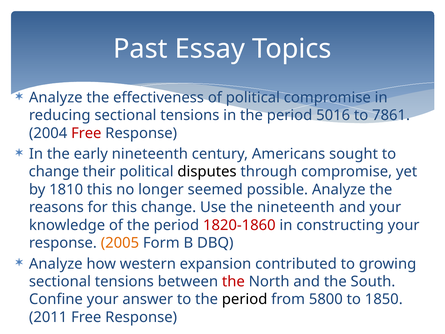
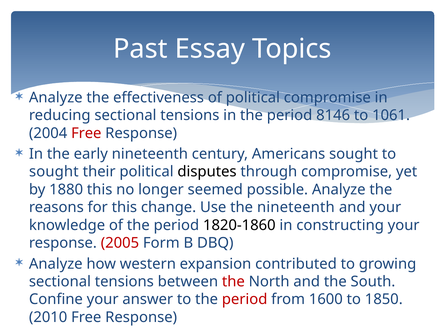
5016: 5016 -> 8146
7861: 7861 -> 1061
change at (54, 172): change -> sought
1810: 1810 -> 1880
1820-1860 colour: red -> black
2005 colour: orange -> red
period at (245, 299) colour: black -> red
5800: 5800 -> 1600
2011: 2011 -> 2010
